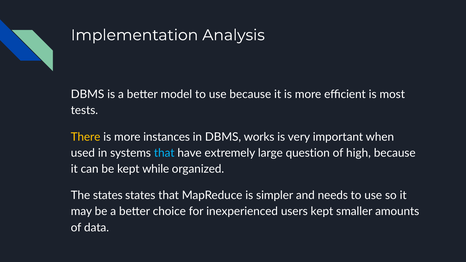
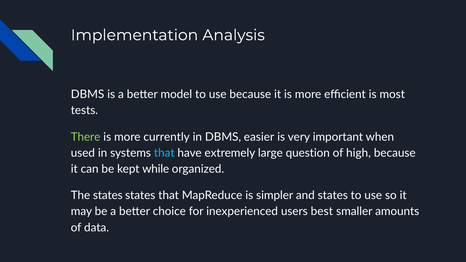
There colour: yellow -> light green
instances: instances -> currently
works: works -> easier
and needs: needs -> states
users kept: kept -> best
